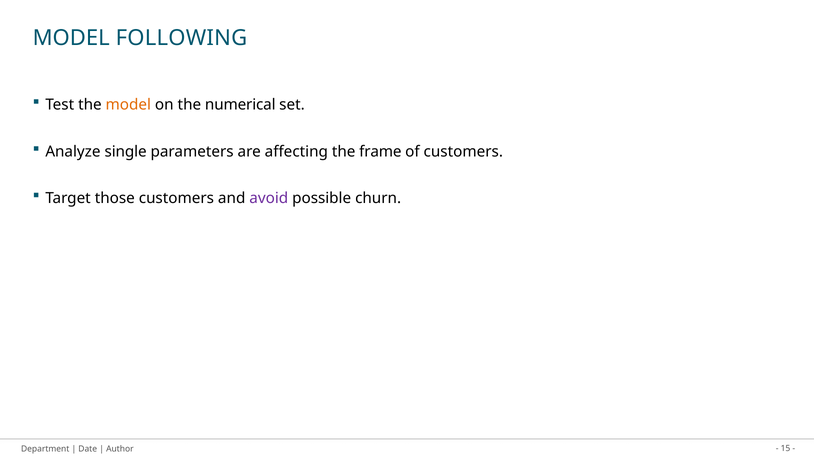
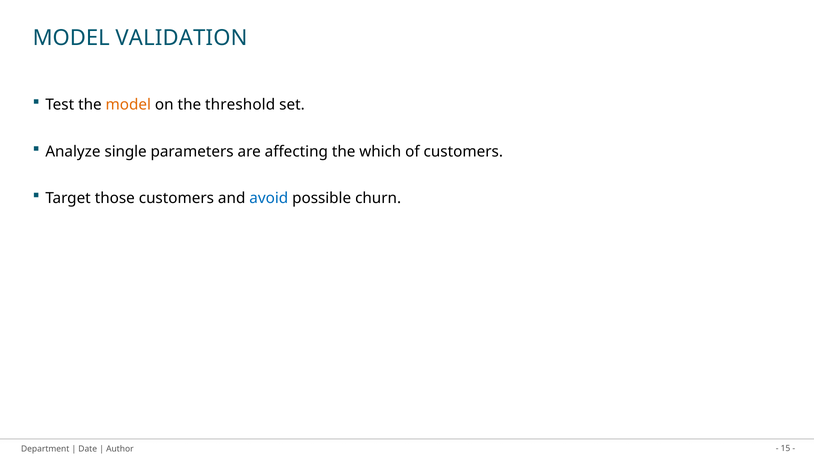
FOLLOWING: FOLLOWING -> VALIDATION
numerical: numerical -> threshold
frame: frame -> which
avoid colour: purple -> blue
